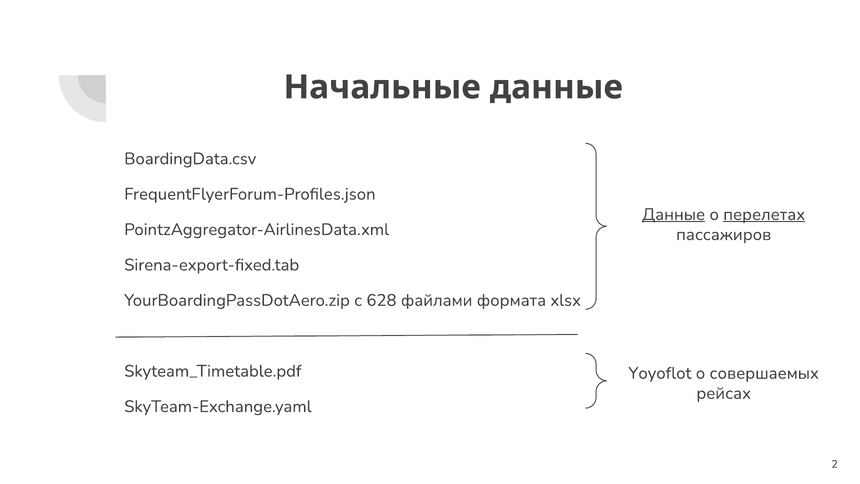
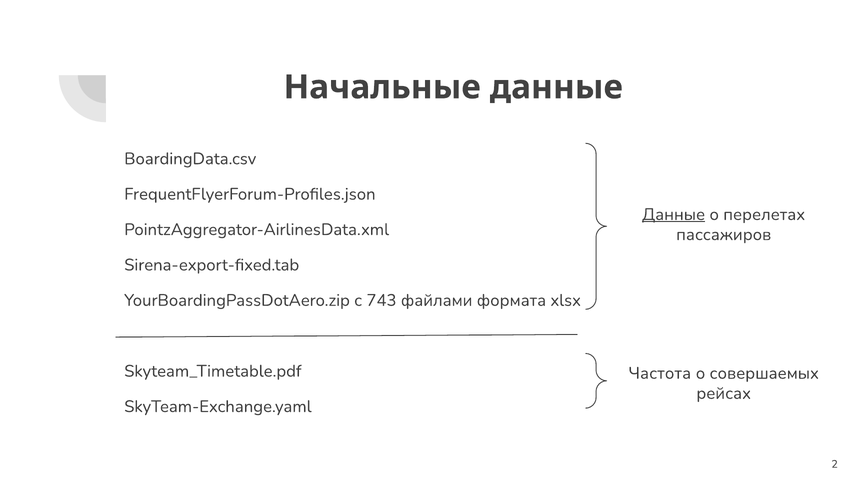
перелетах underline: present -> none
628: 628 -> 743
Yoyoflot: Yoyoflot -> Частота
